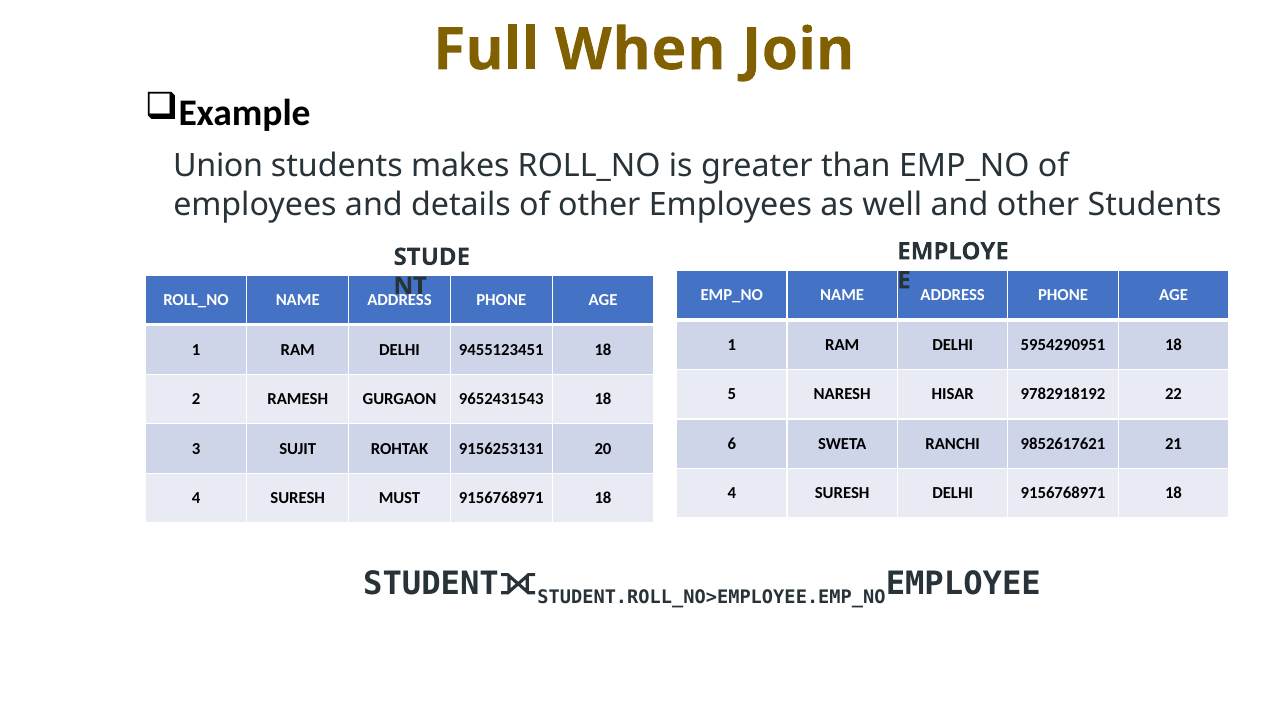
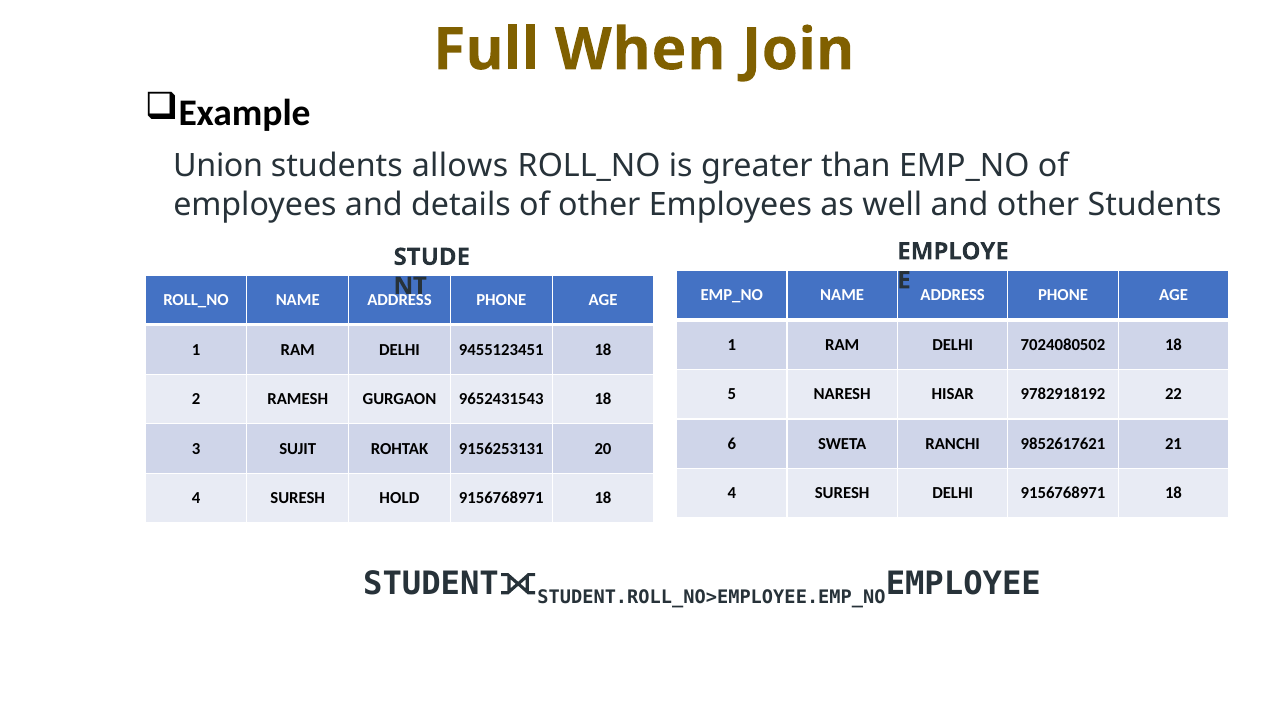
makes: makes -> allows
5954290951: 5954290951 -> 7024080502
MUST: MUST -> HOLD
